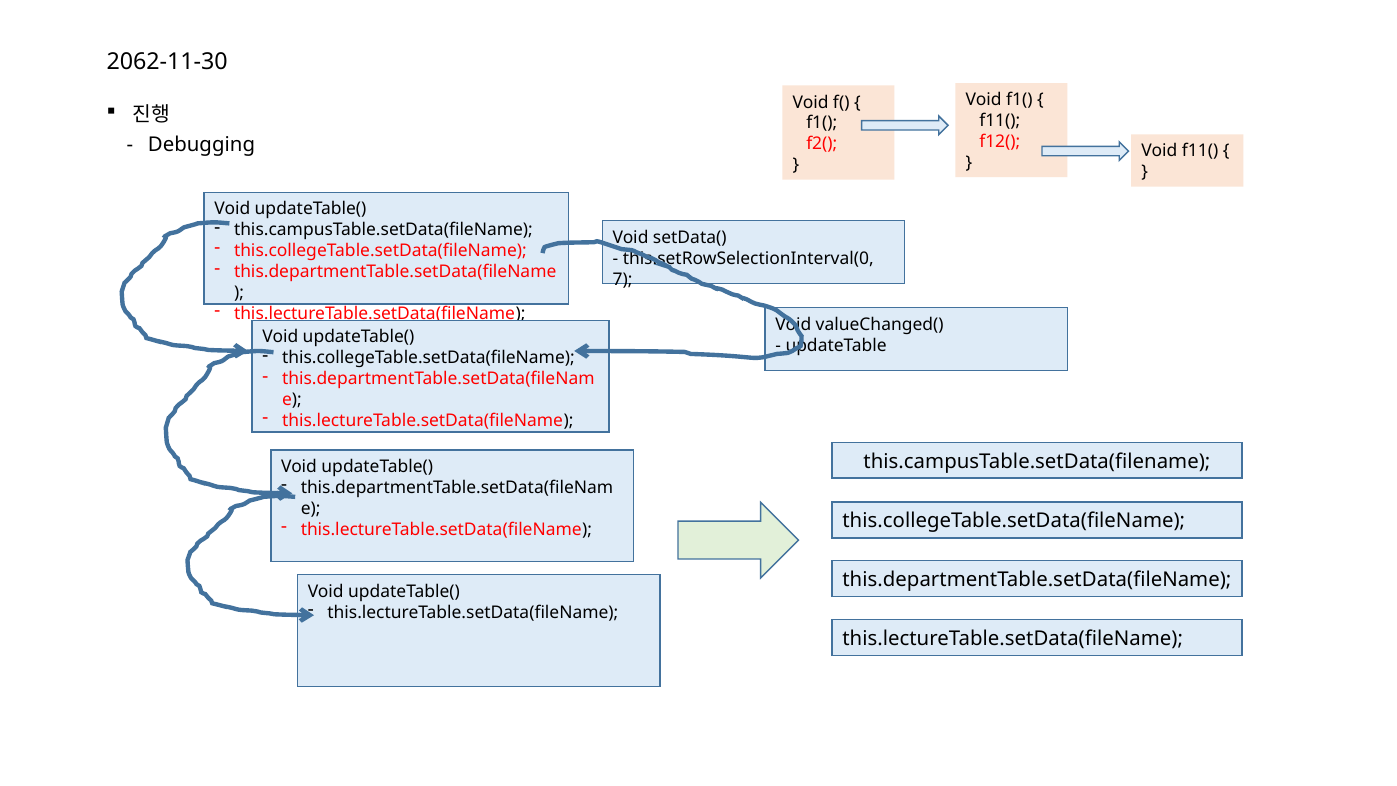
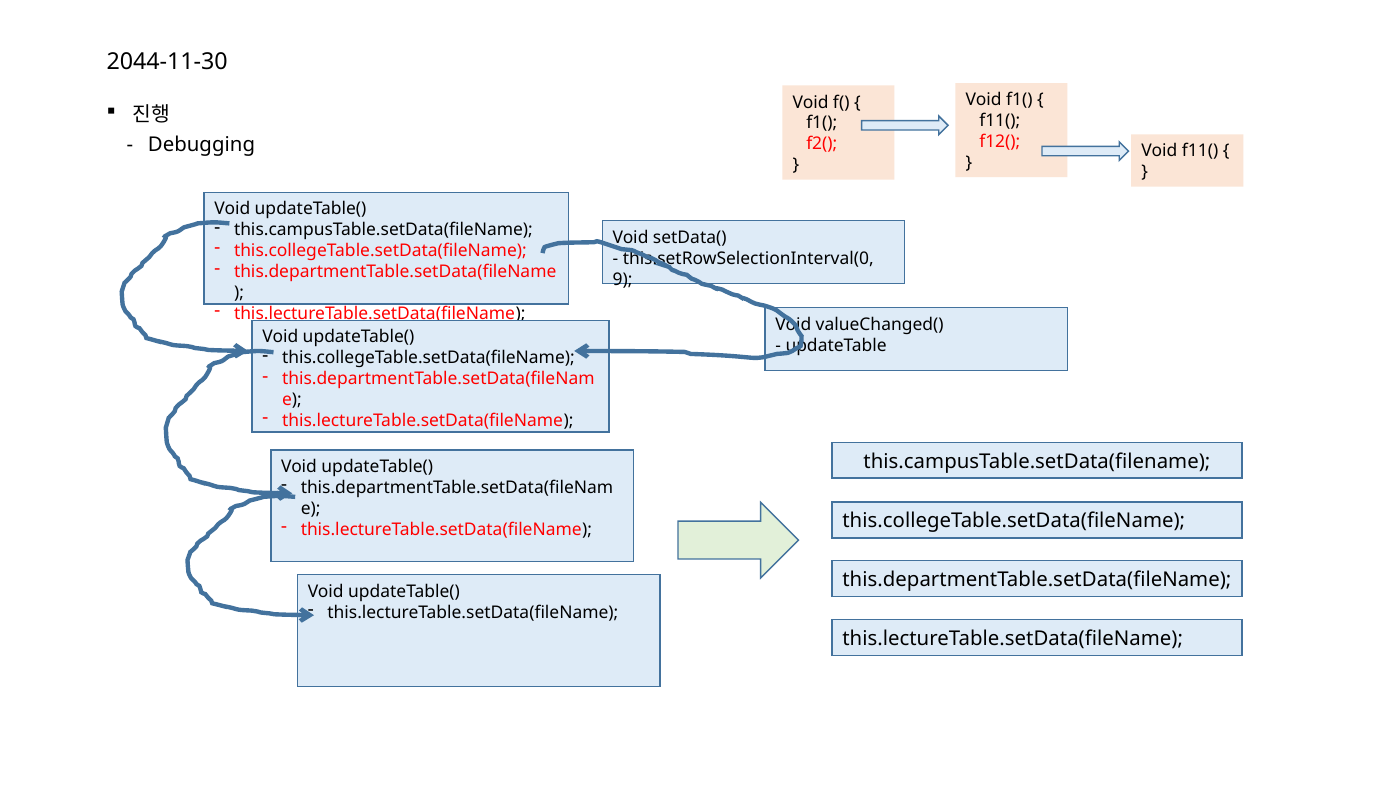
2062-11-30: 2062-11-30 -> 2044-11-30
7: 7 -> 9
